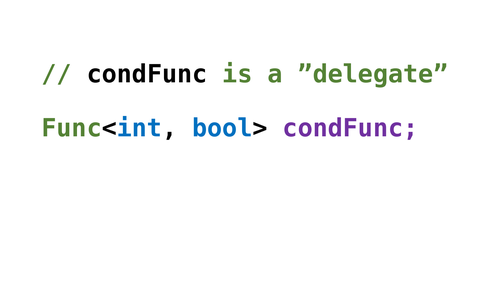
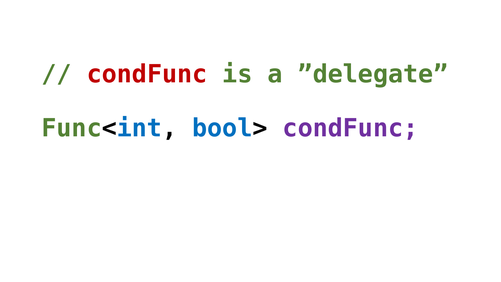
condFunc at (147, 74) colour: black -> red
